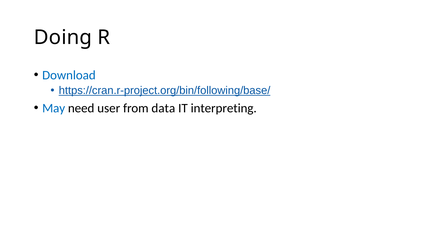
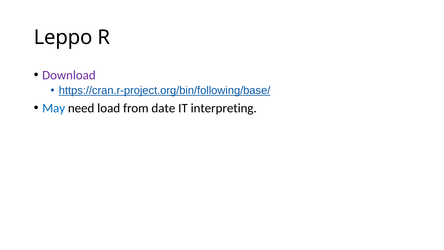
Doing: Doing -> Leppo
Download colour: blue -> purple
user: user -> load
data: data -> date
